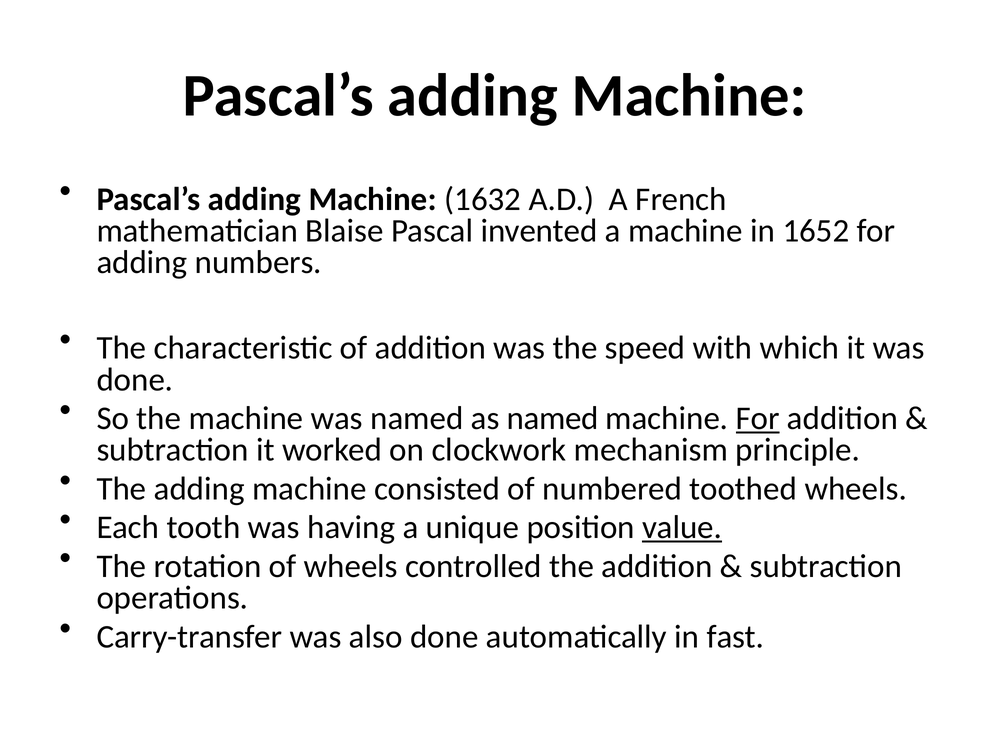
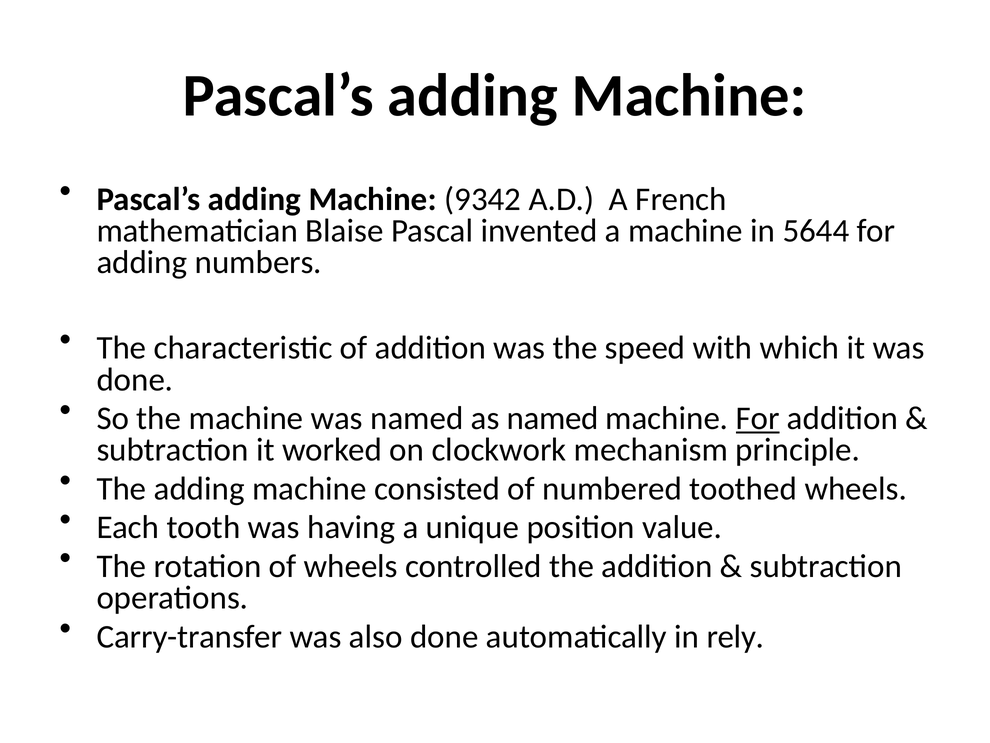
1632: 1632 -> 9342
1652: 1652 -> 5644
value underline: present -> none
fast: fast -> rely
